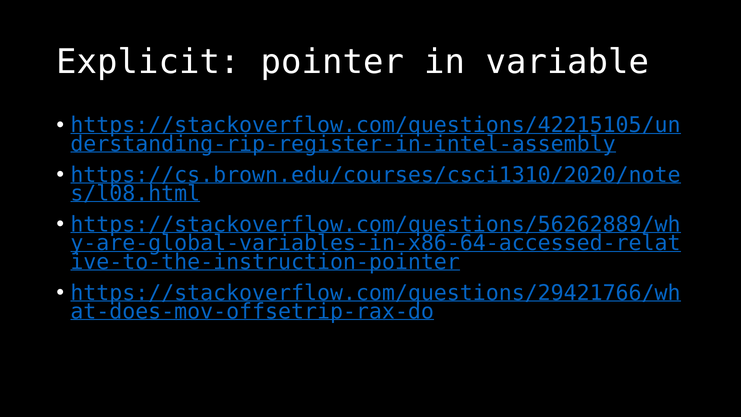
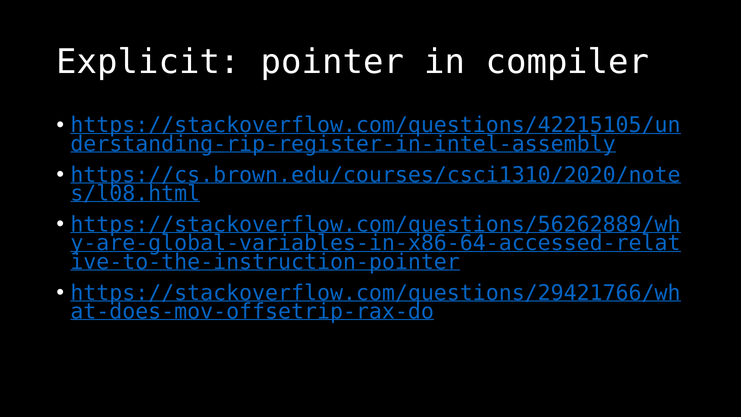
variable: variable -> compiler
